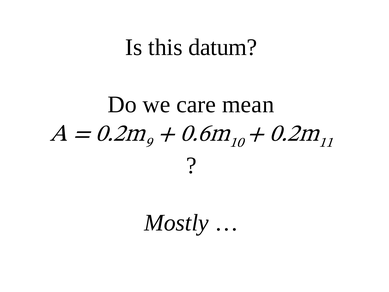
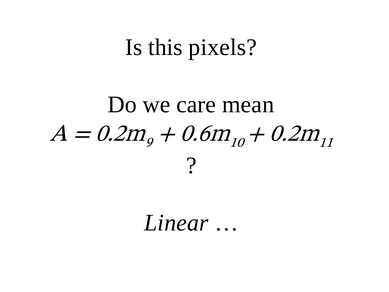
datum: datum -> pixels
Mostly: Mostly -> Linear
